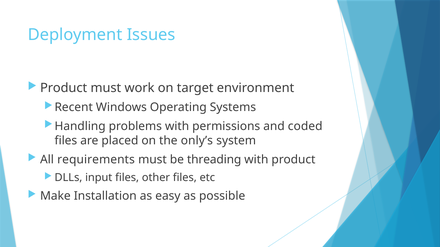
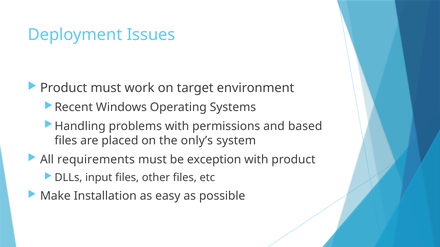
coded: coded -> based
threading: threading -> exception
